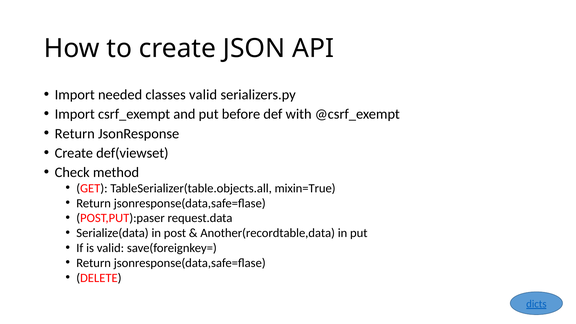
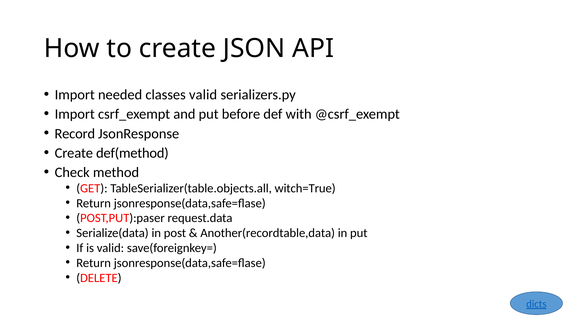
Return at (75, 134): Return -> Record
def(viewset: def(viewset -> def(method
mixin=True: mixin=True -> witch=True
